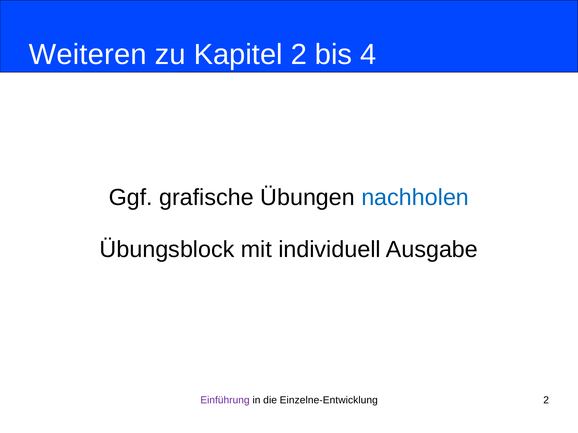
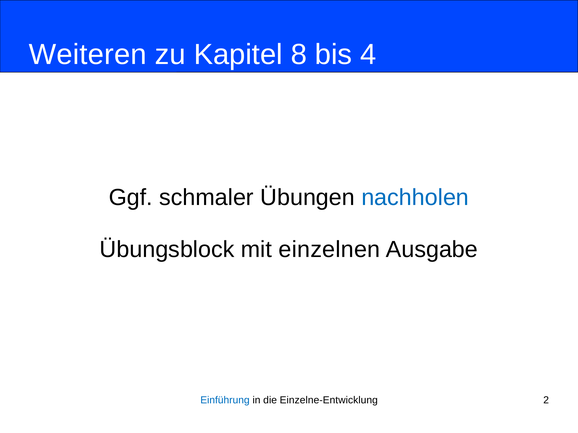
Kapitel 2: 2 -> 8
grafische: grafische -> schmaler
individuell: individuell -> einzelnen
Einführung colour: purple -> blue
